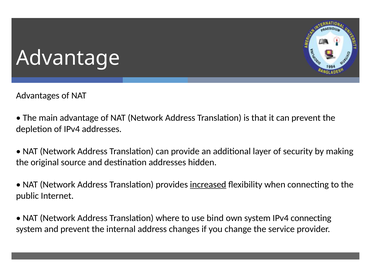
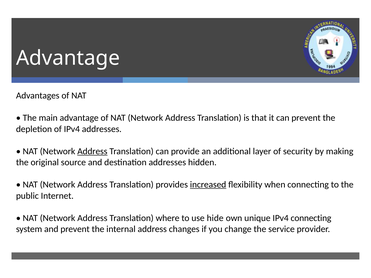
Address at (92, 151) underline: none -> present
bind: bind -> hide
own system: system -> unique
